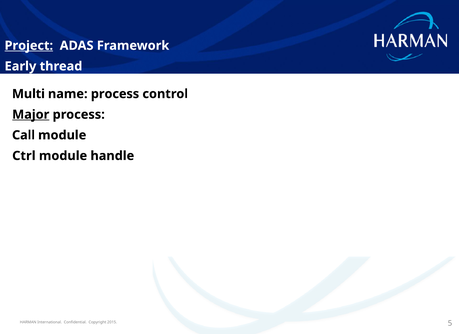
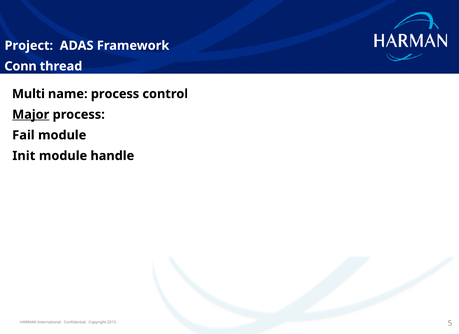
Project underline: present -> none
Early: Early -> Conn
Call: Call -> Fail
Ctrl: Ctrl -> Init
